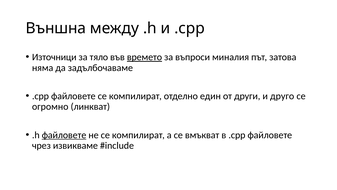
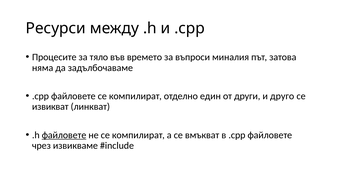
Външна: Външна -> Ресурси
Източници: Източници -> Процесите
времето underline: present -> none
огромно: огромно -> извикват
